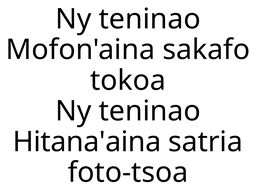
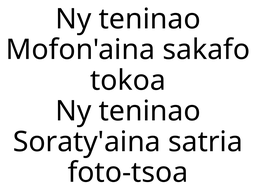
Hitana'aina: Hitana'aina -> Soraty'aina
